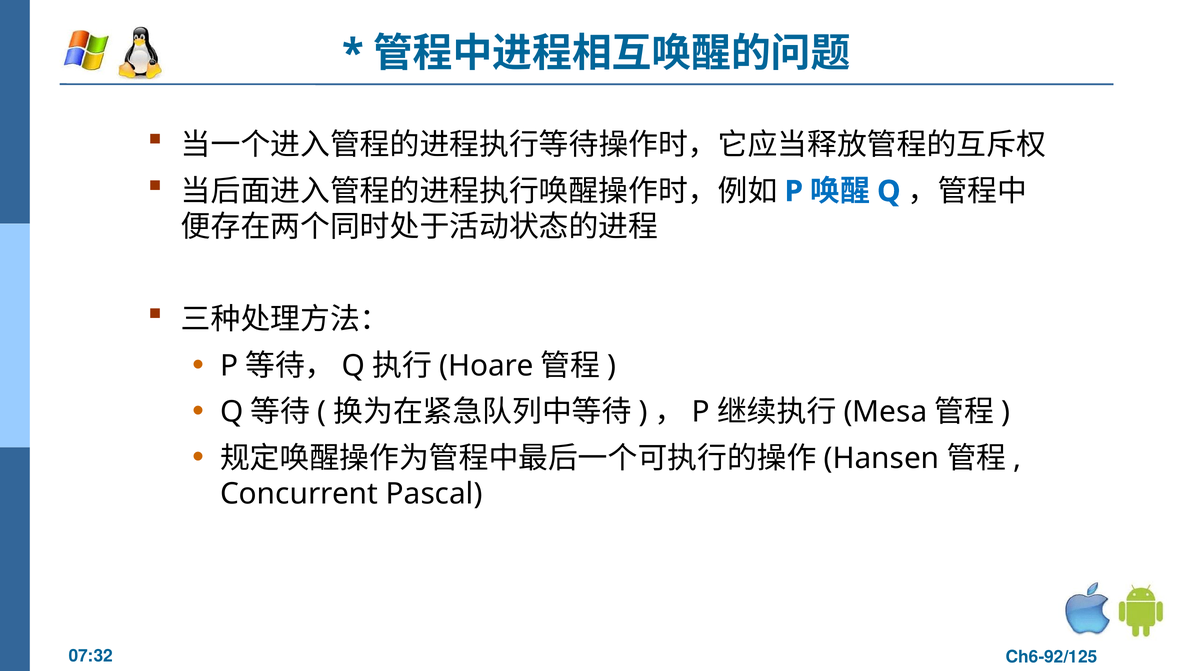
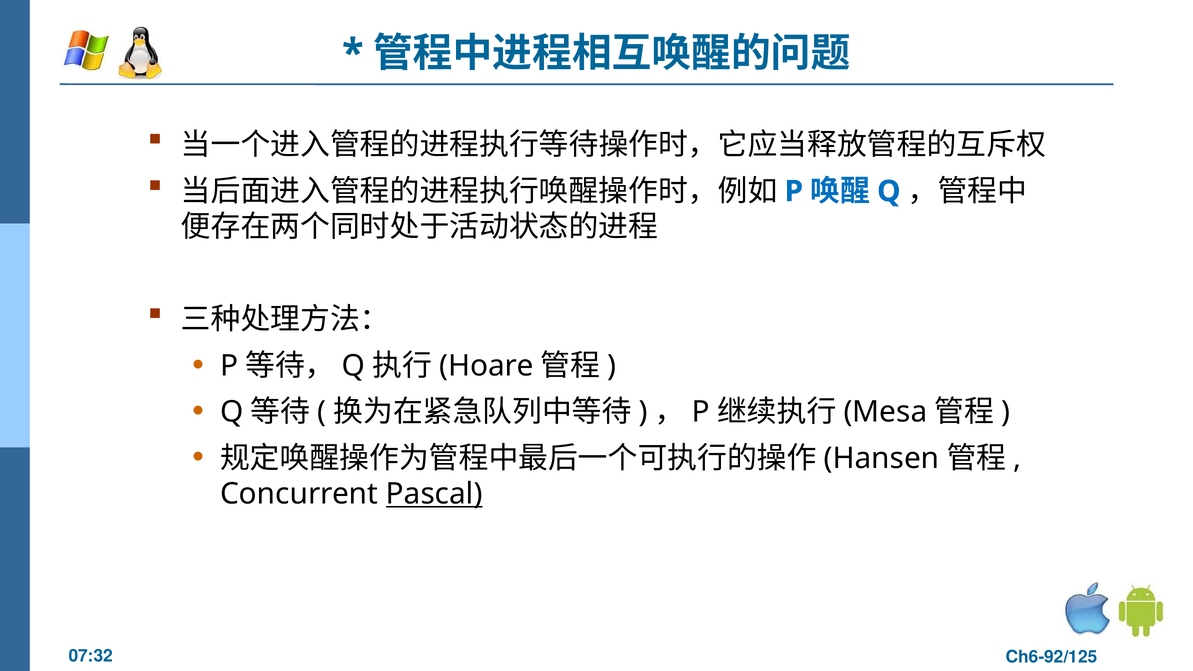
Pascal underline: none -> present
